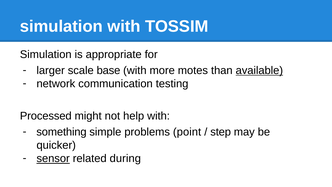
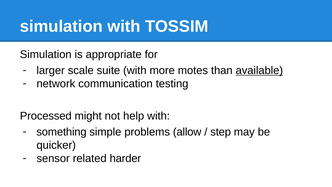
base: base -> suite
point: point -> allow
sensor underline: present -> none
during: during -> harder
